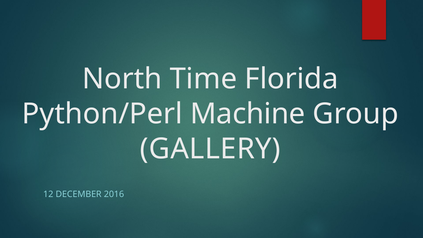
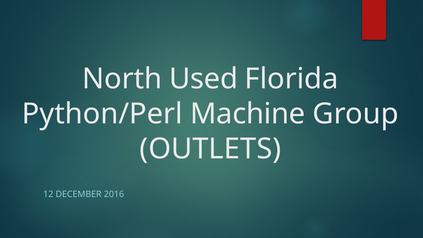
Time: Time -> Used
GALLERY: GALLERY -> OUTLETS
